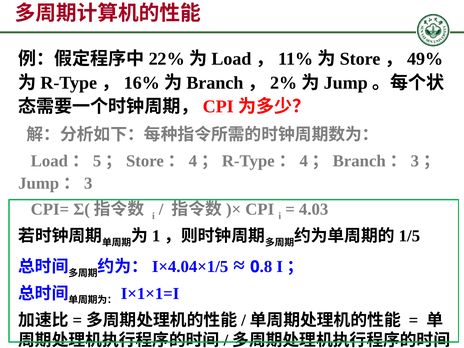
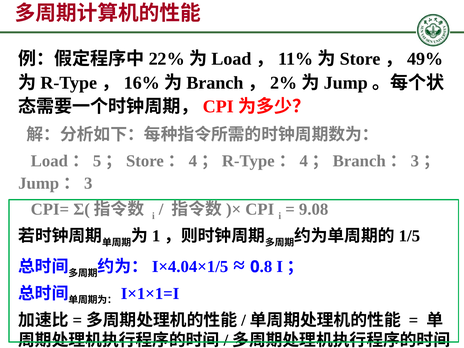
4.03: 4.03 -> 9.08
